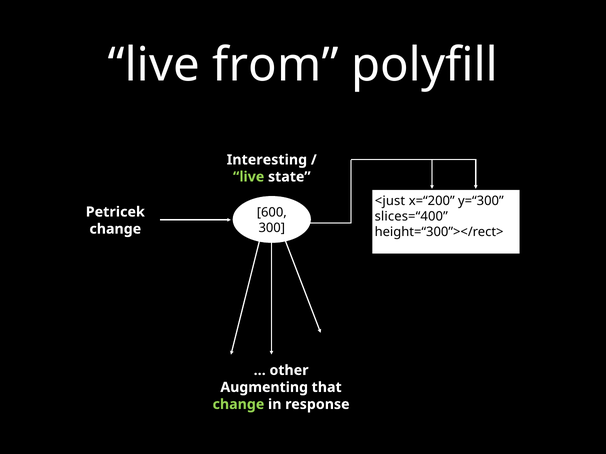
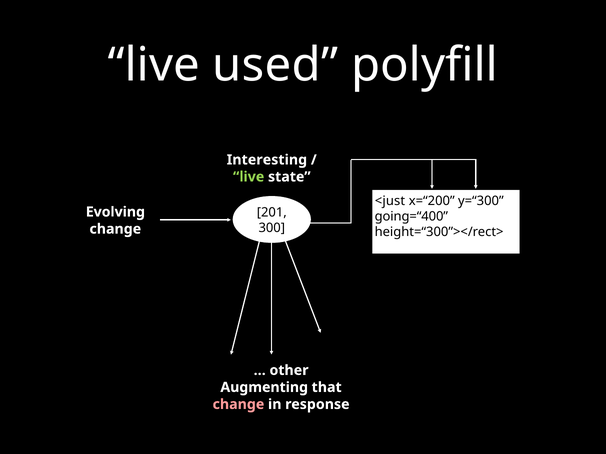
from: from -> used
600: 600 -> 201
Petricek: Petricek -> Evolving
slices=“400: slices=“400 -> going=“400
change at (238, 405) colour: light green -> pink
